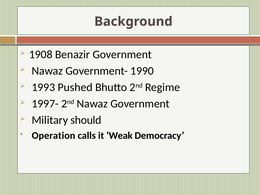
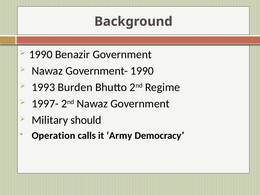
1908 at (41, 55): 1908 -> 1990
Pushed: Pushed -> Burden
Weak: Weak -> Army
